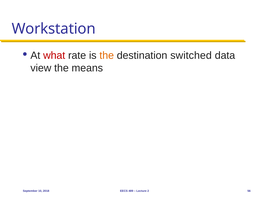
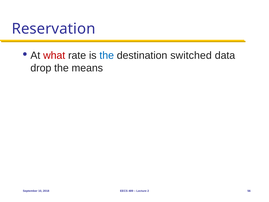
Workstation: Workstation -> Reservation
the at (107, 55) colour: orange -> blue
view: view -> drop
